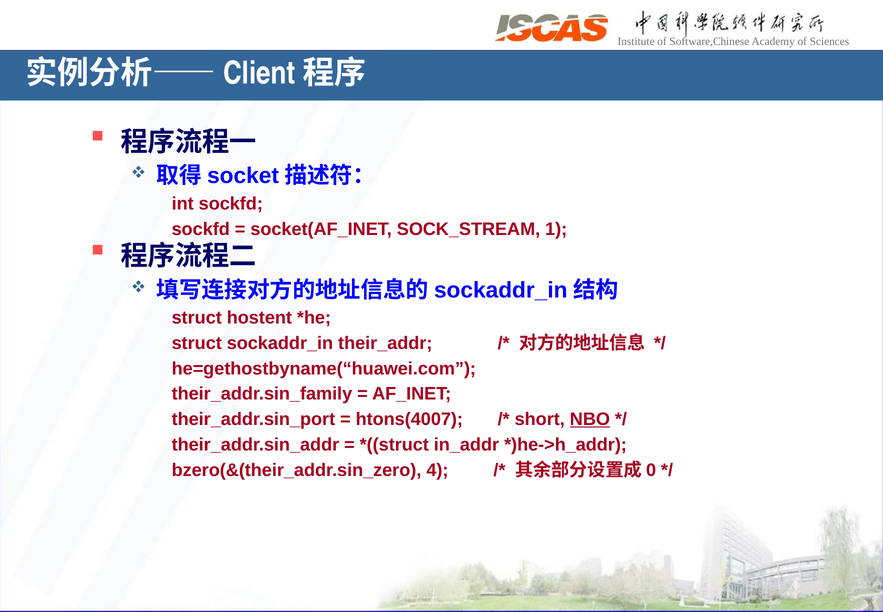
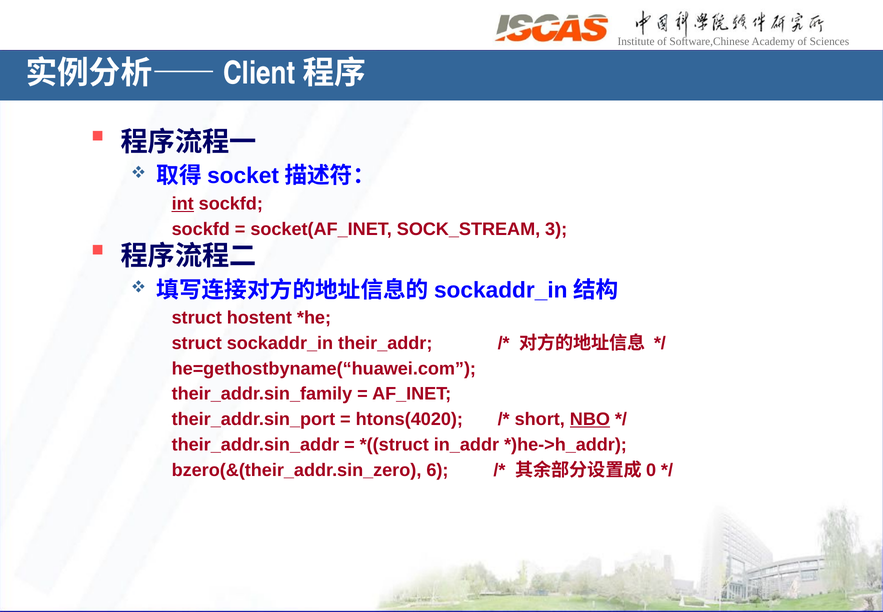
int underline: none -> present
1: 1 -> 3
htons(4007: htons(4007 -> htons(4020
4: 4 -> 6
